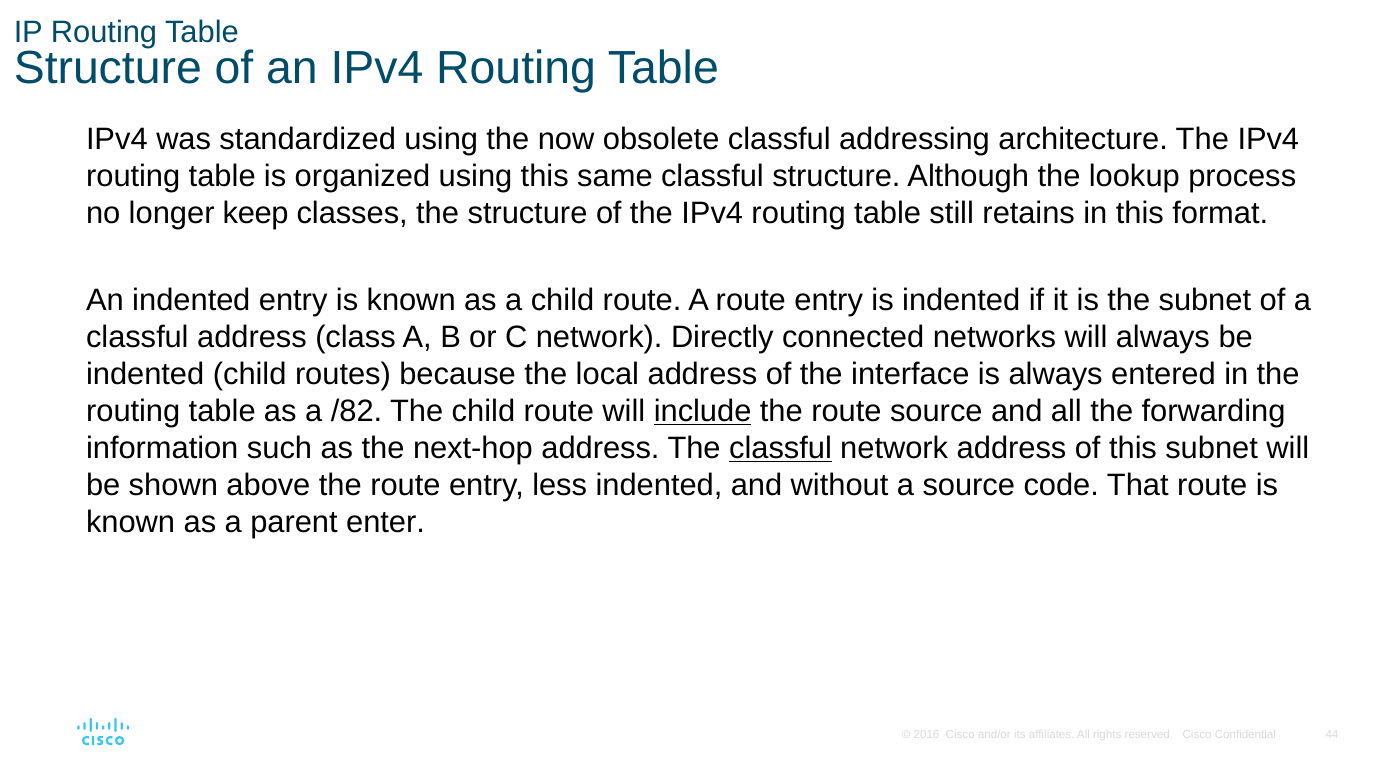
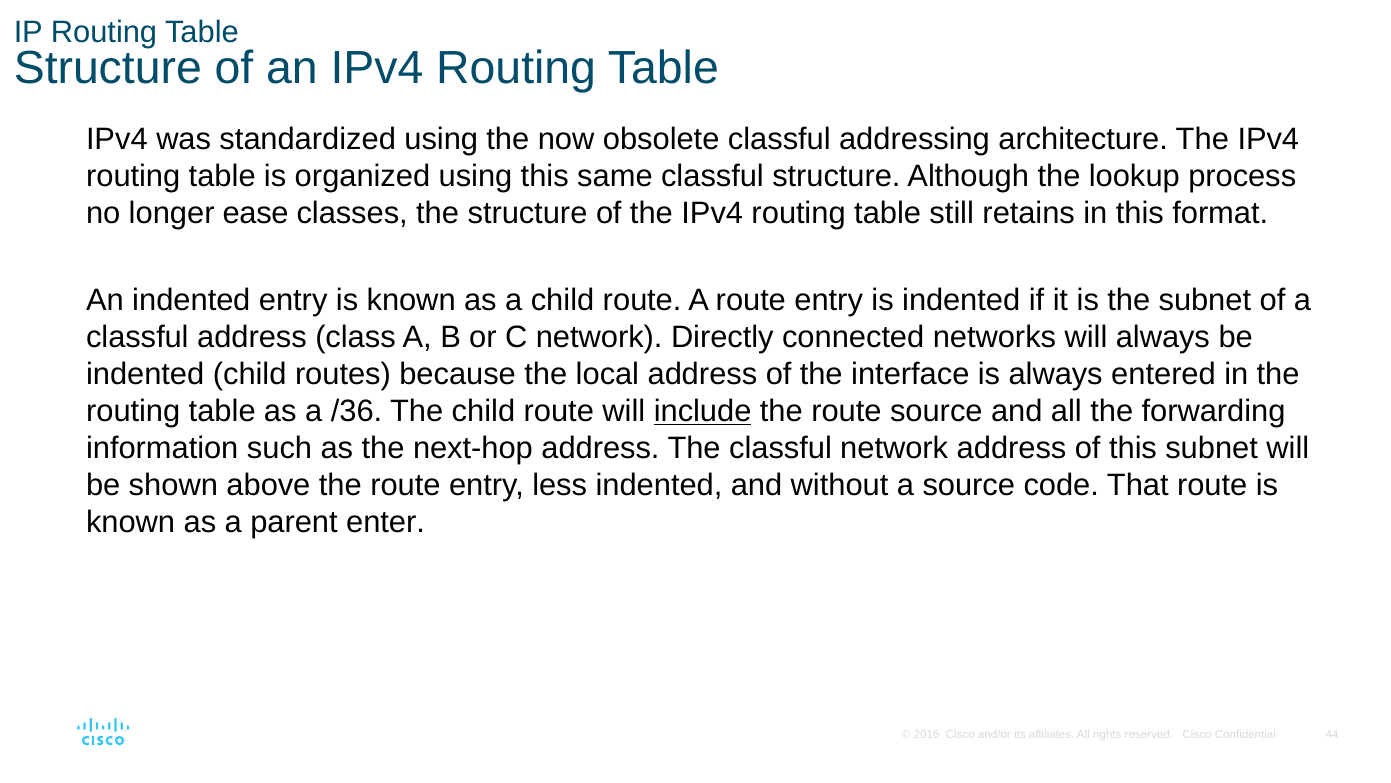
keep: keep -> ease
/82: /82 -> /36
classful at (781, 448) underline: present -> none
